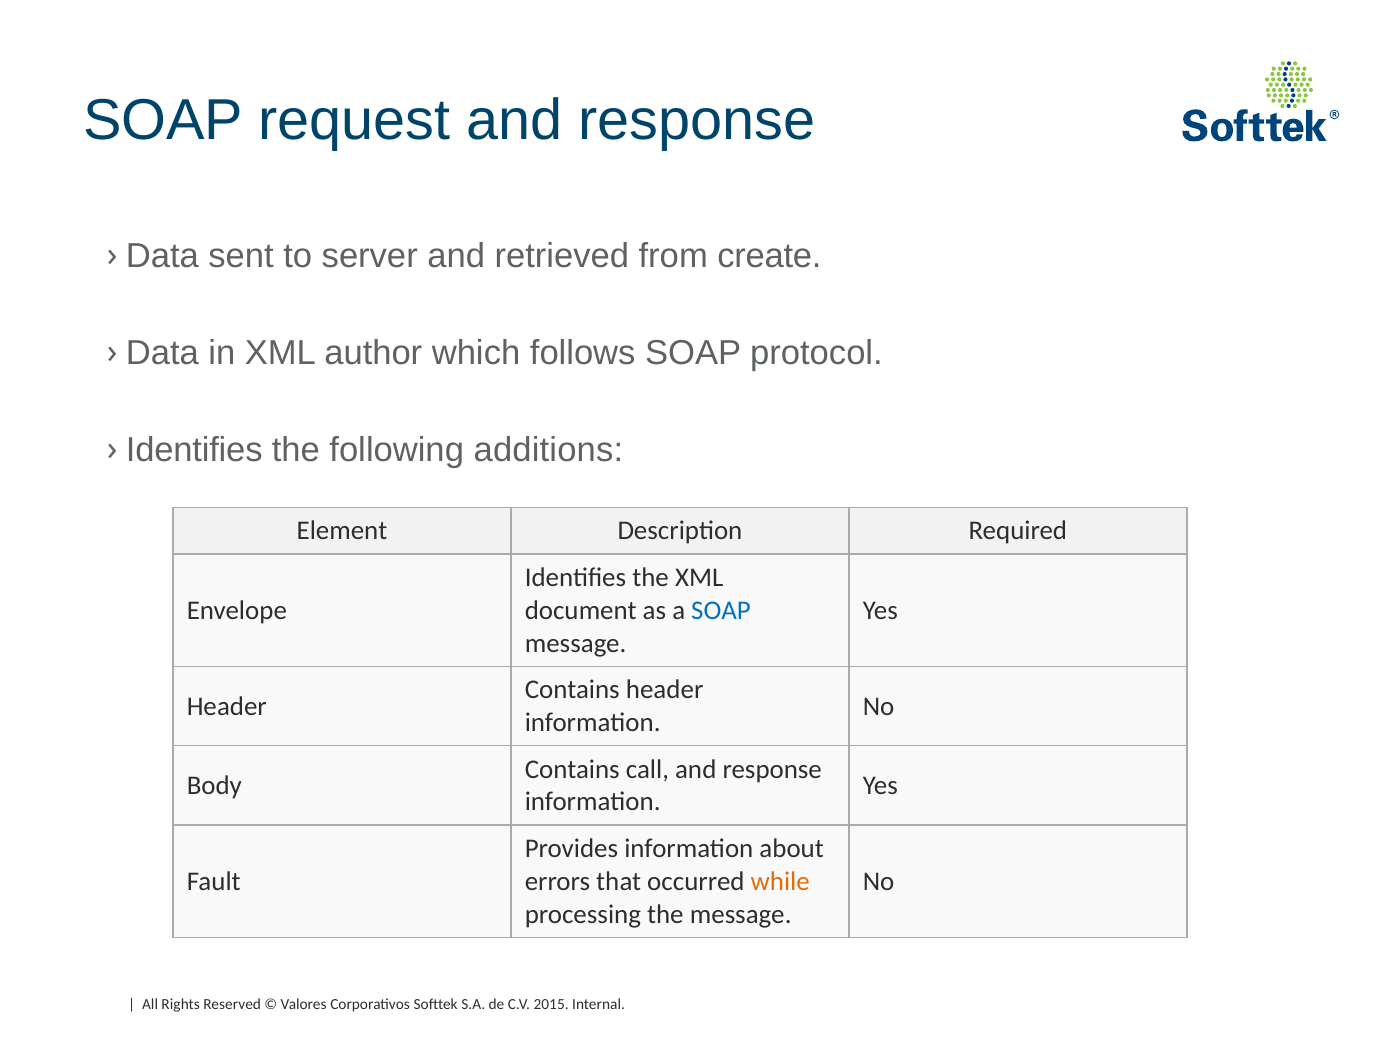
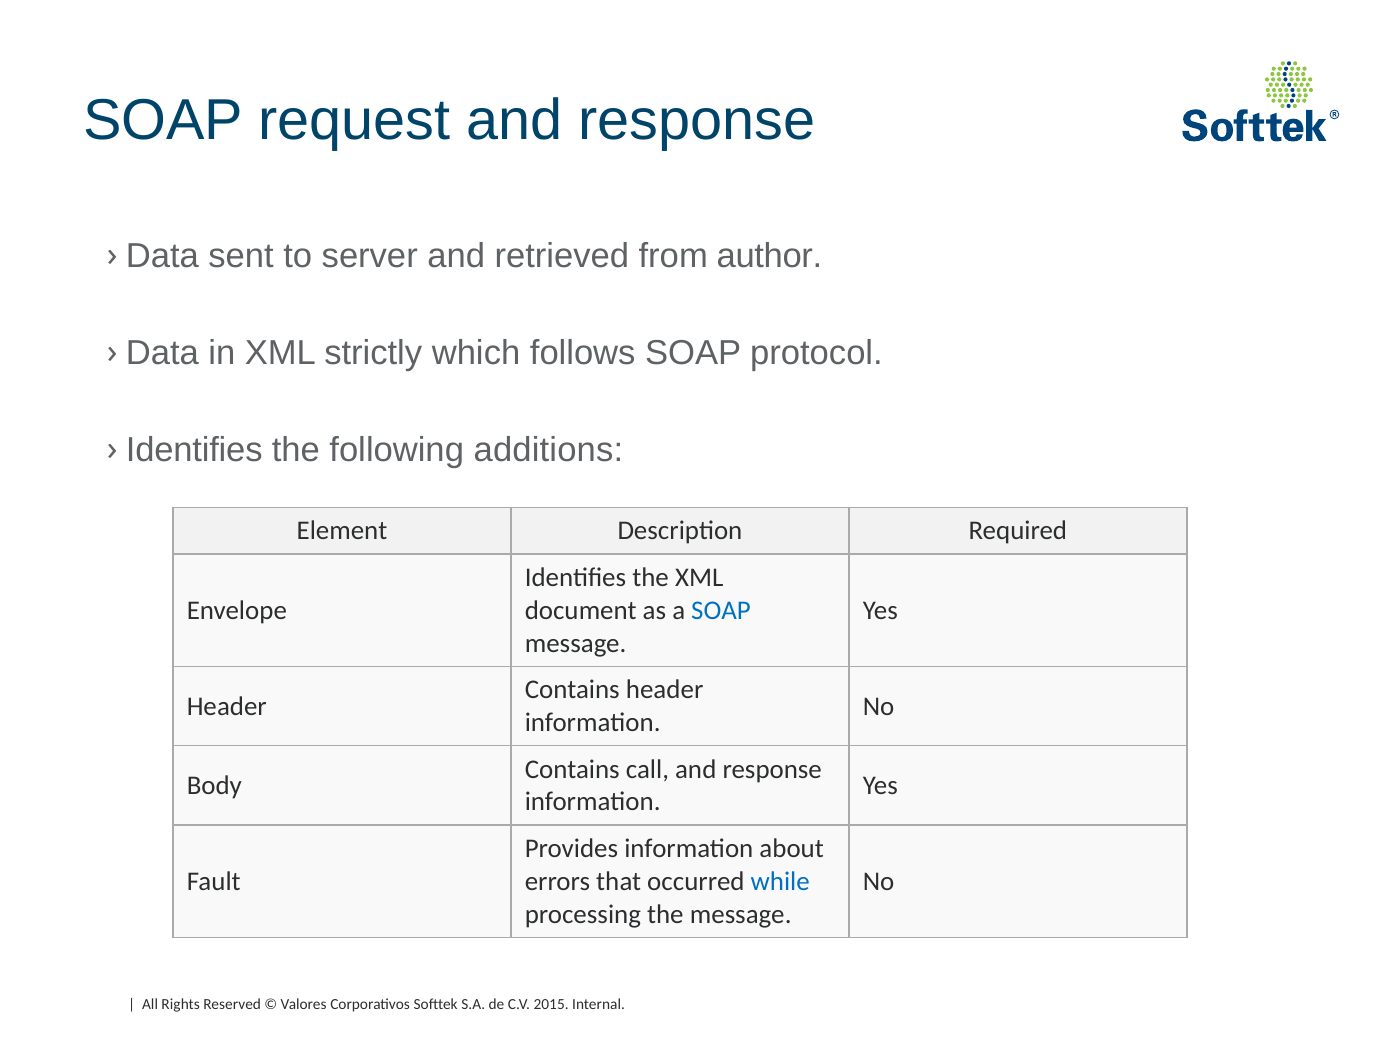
create: create -> author
author: author -> strictly
while colour: orange -> blue
